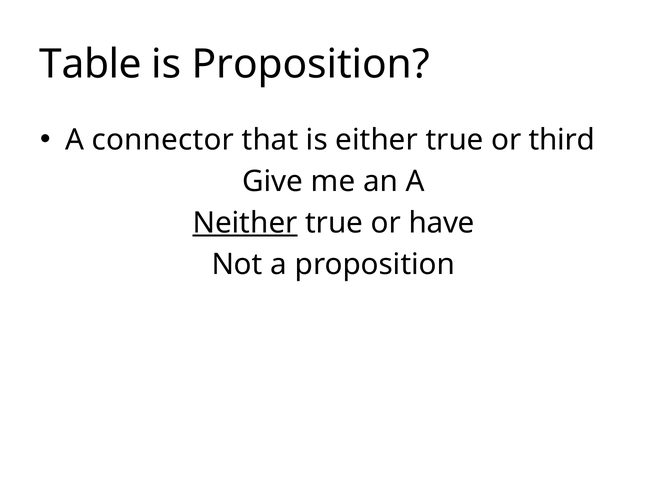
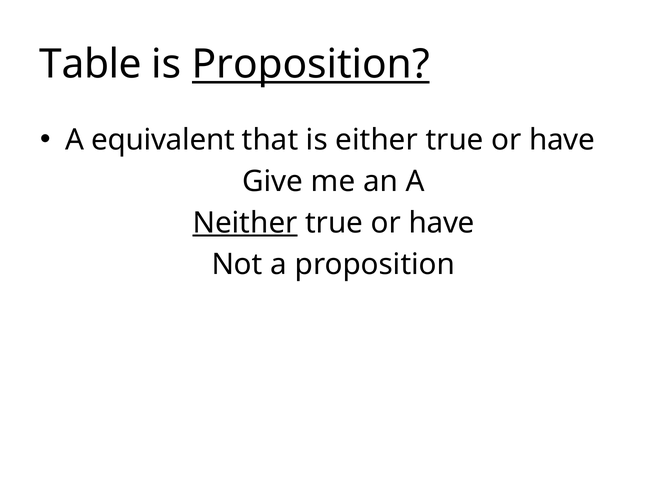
Proposition at (311, 65) underline: none -> present
connector: connector -> equivalent
either true or third: third -> have
